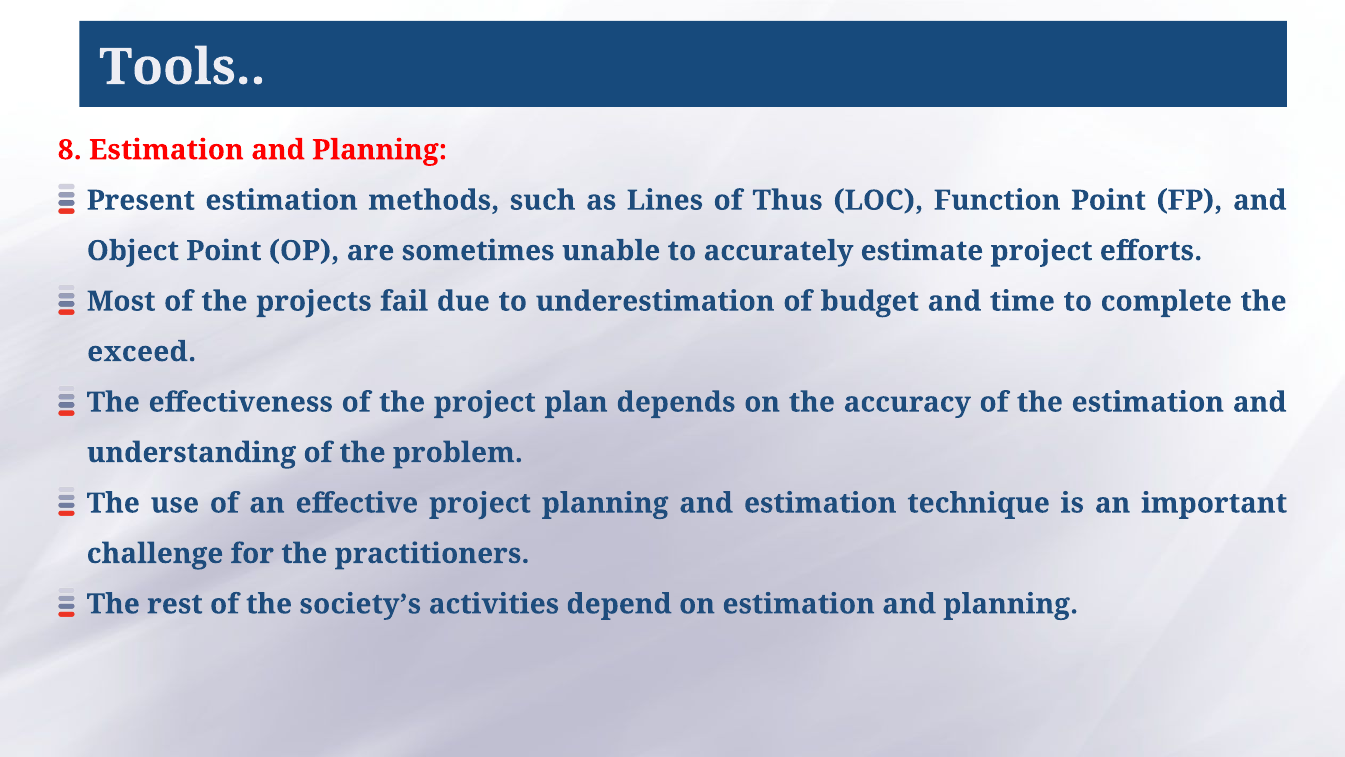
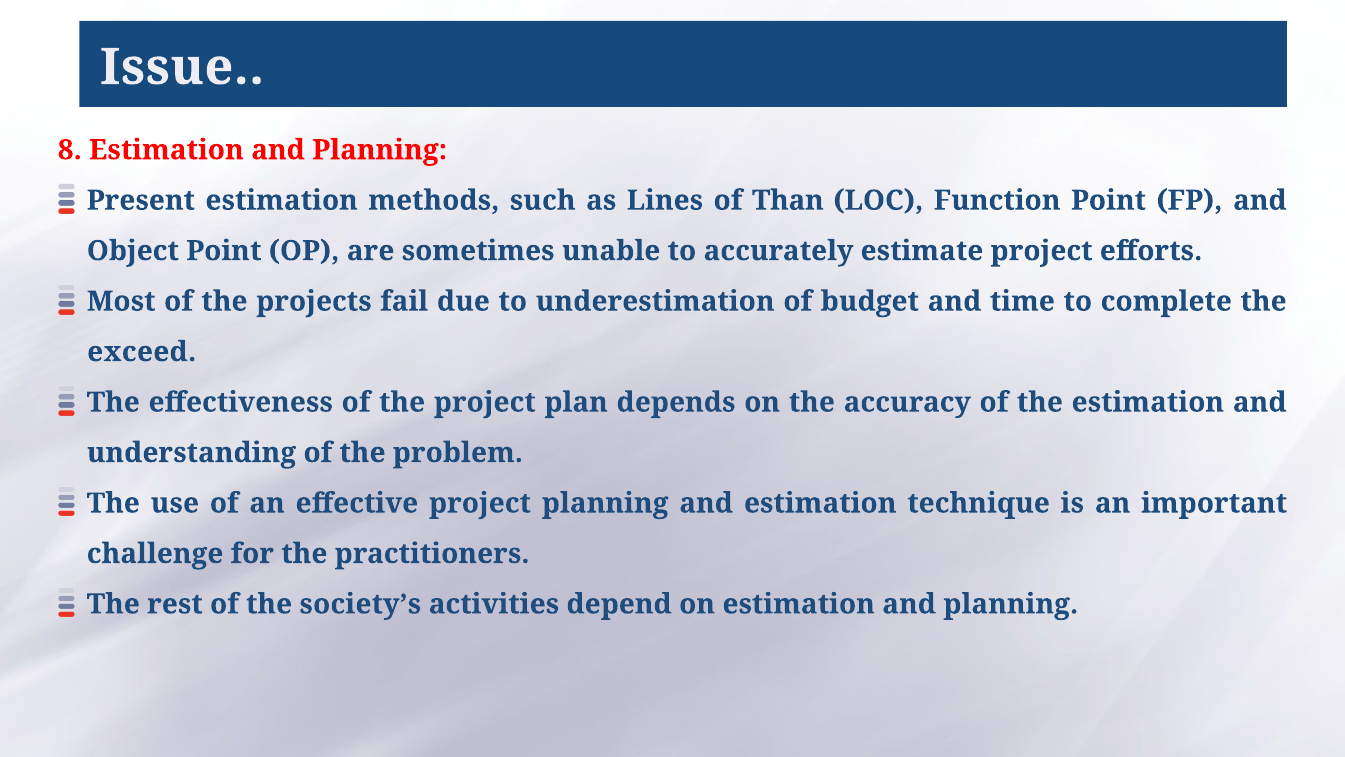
Tools: Tools -> Issue
Thus: Thus -> Than
